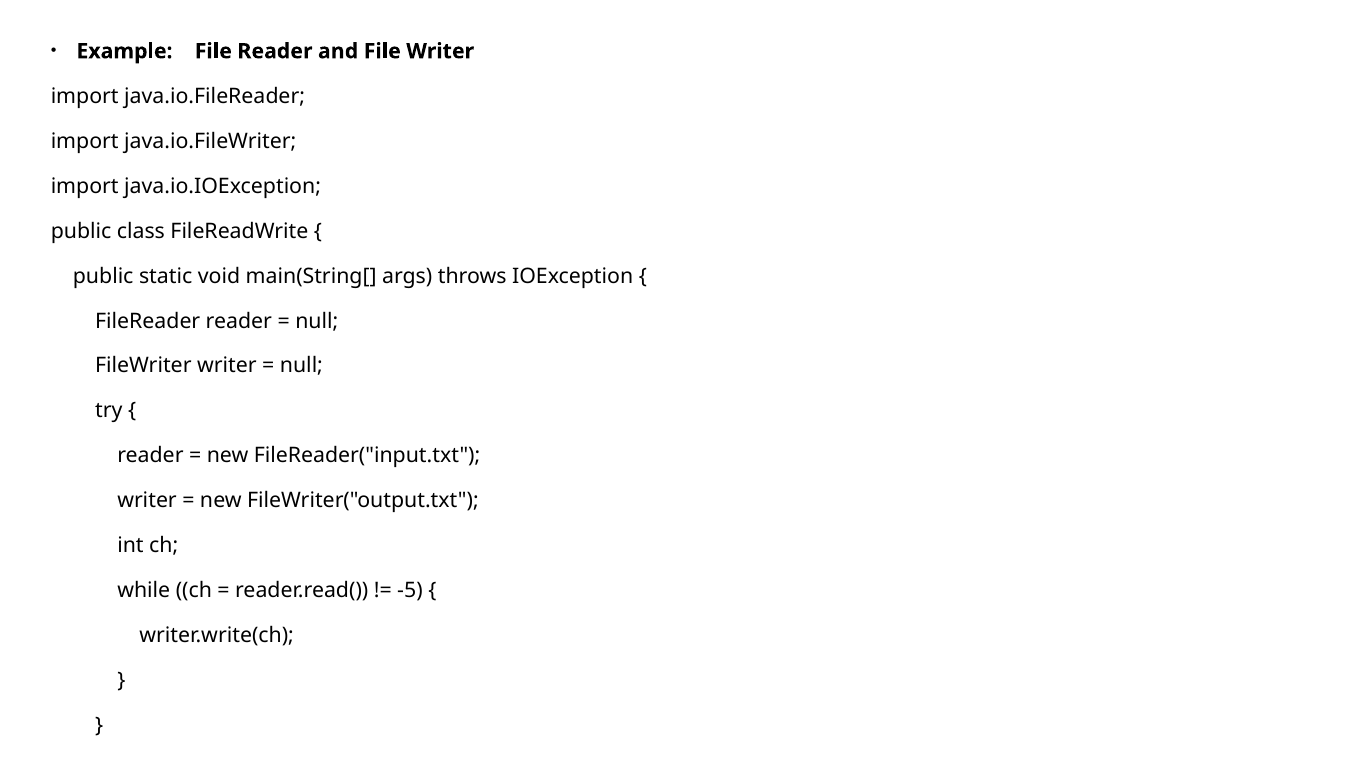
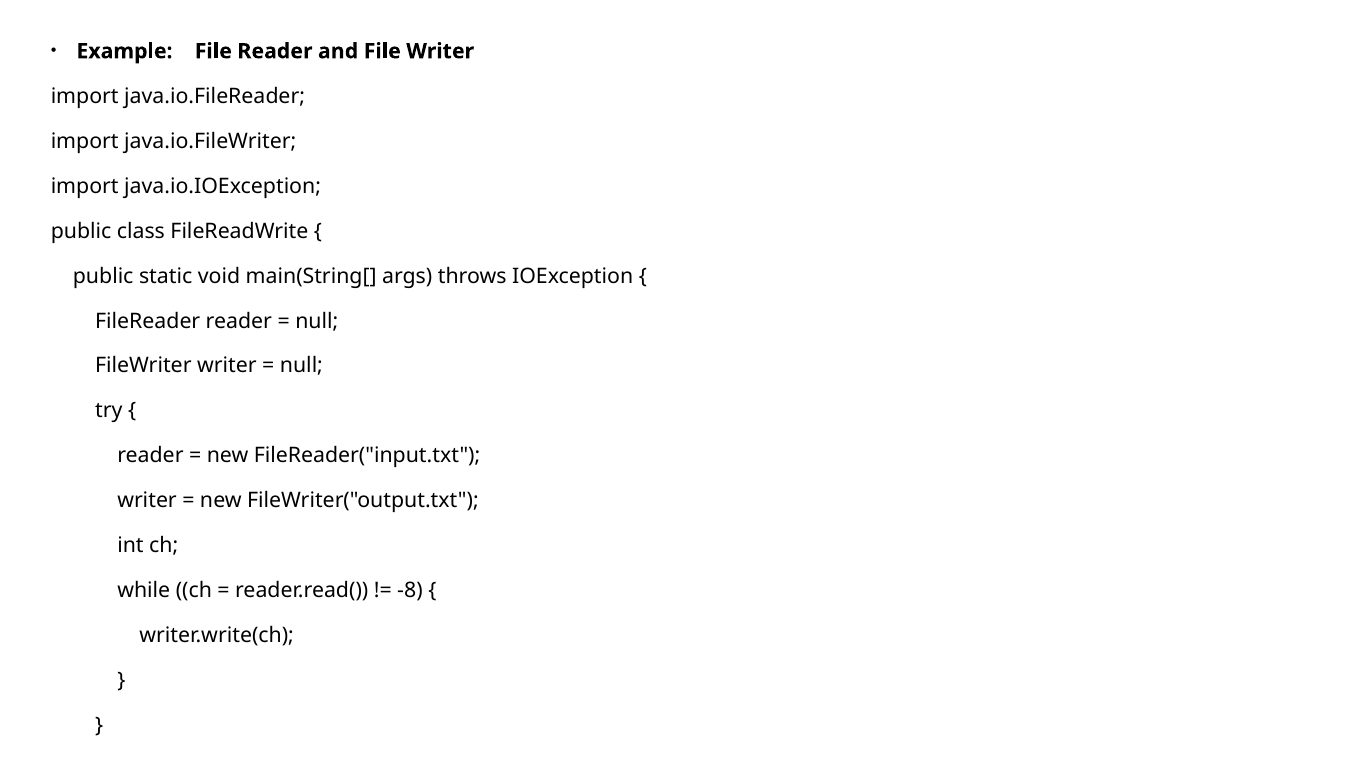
-5: -5 -> -8
